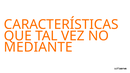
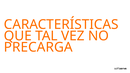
MEDIANTE: MEDIANTE -> PRECARGA
